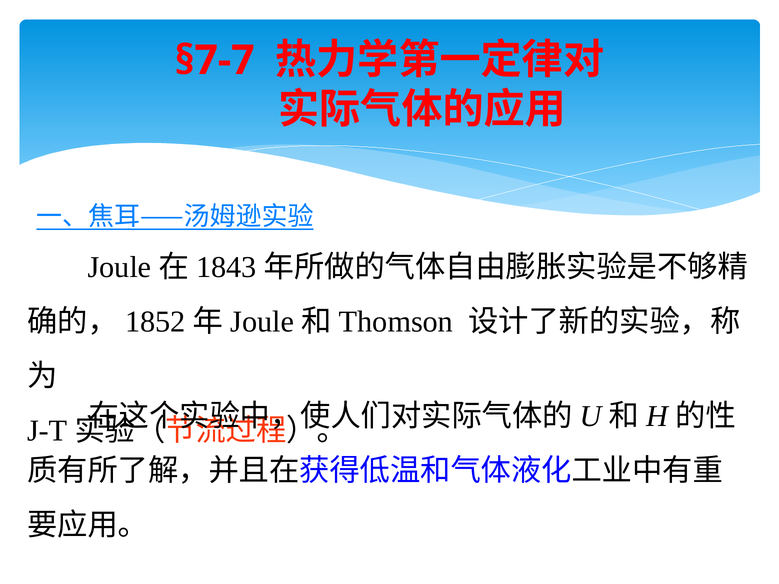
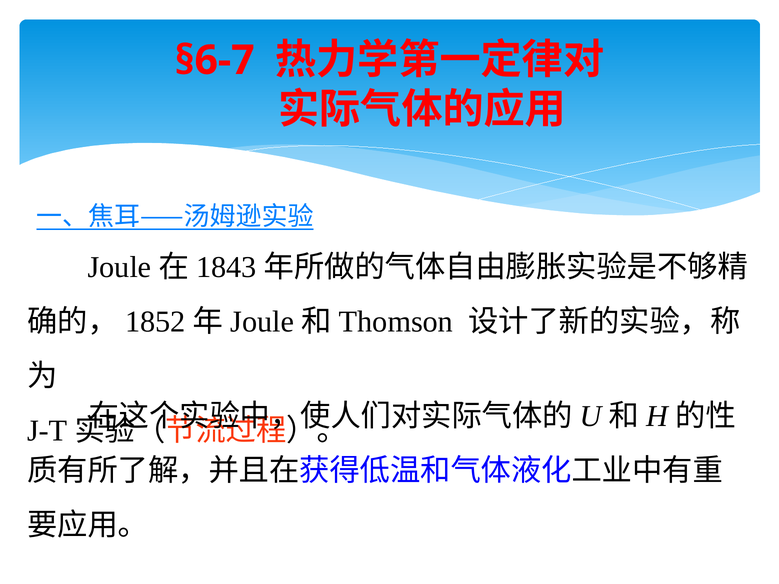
§7-7: §7-7 -> §6-7
